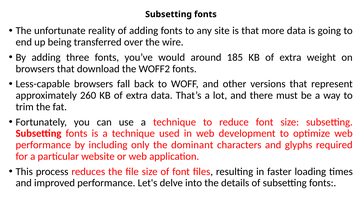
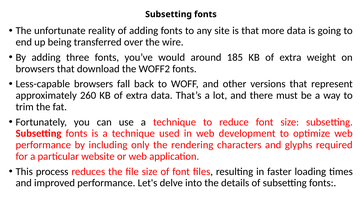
dominant: dominant -> rendering
